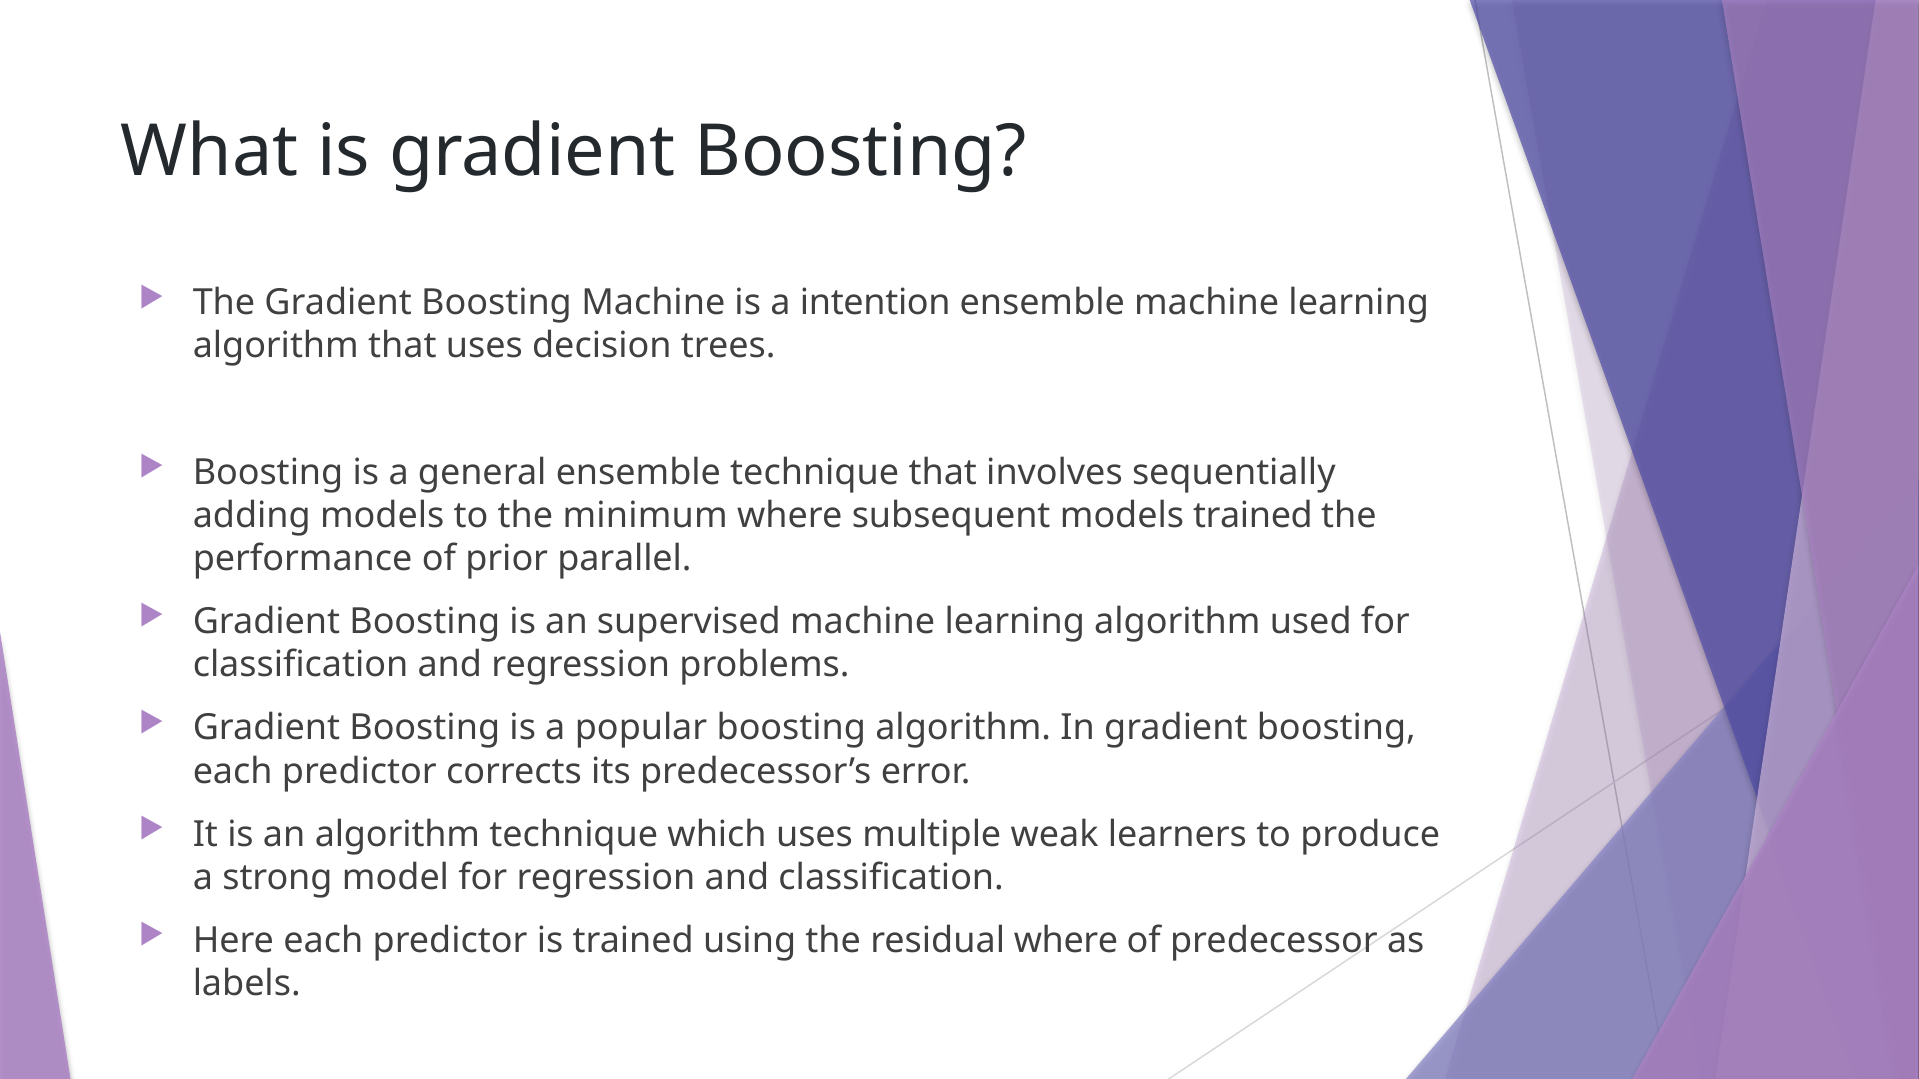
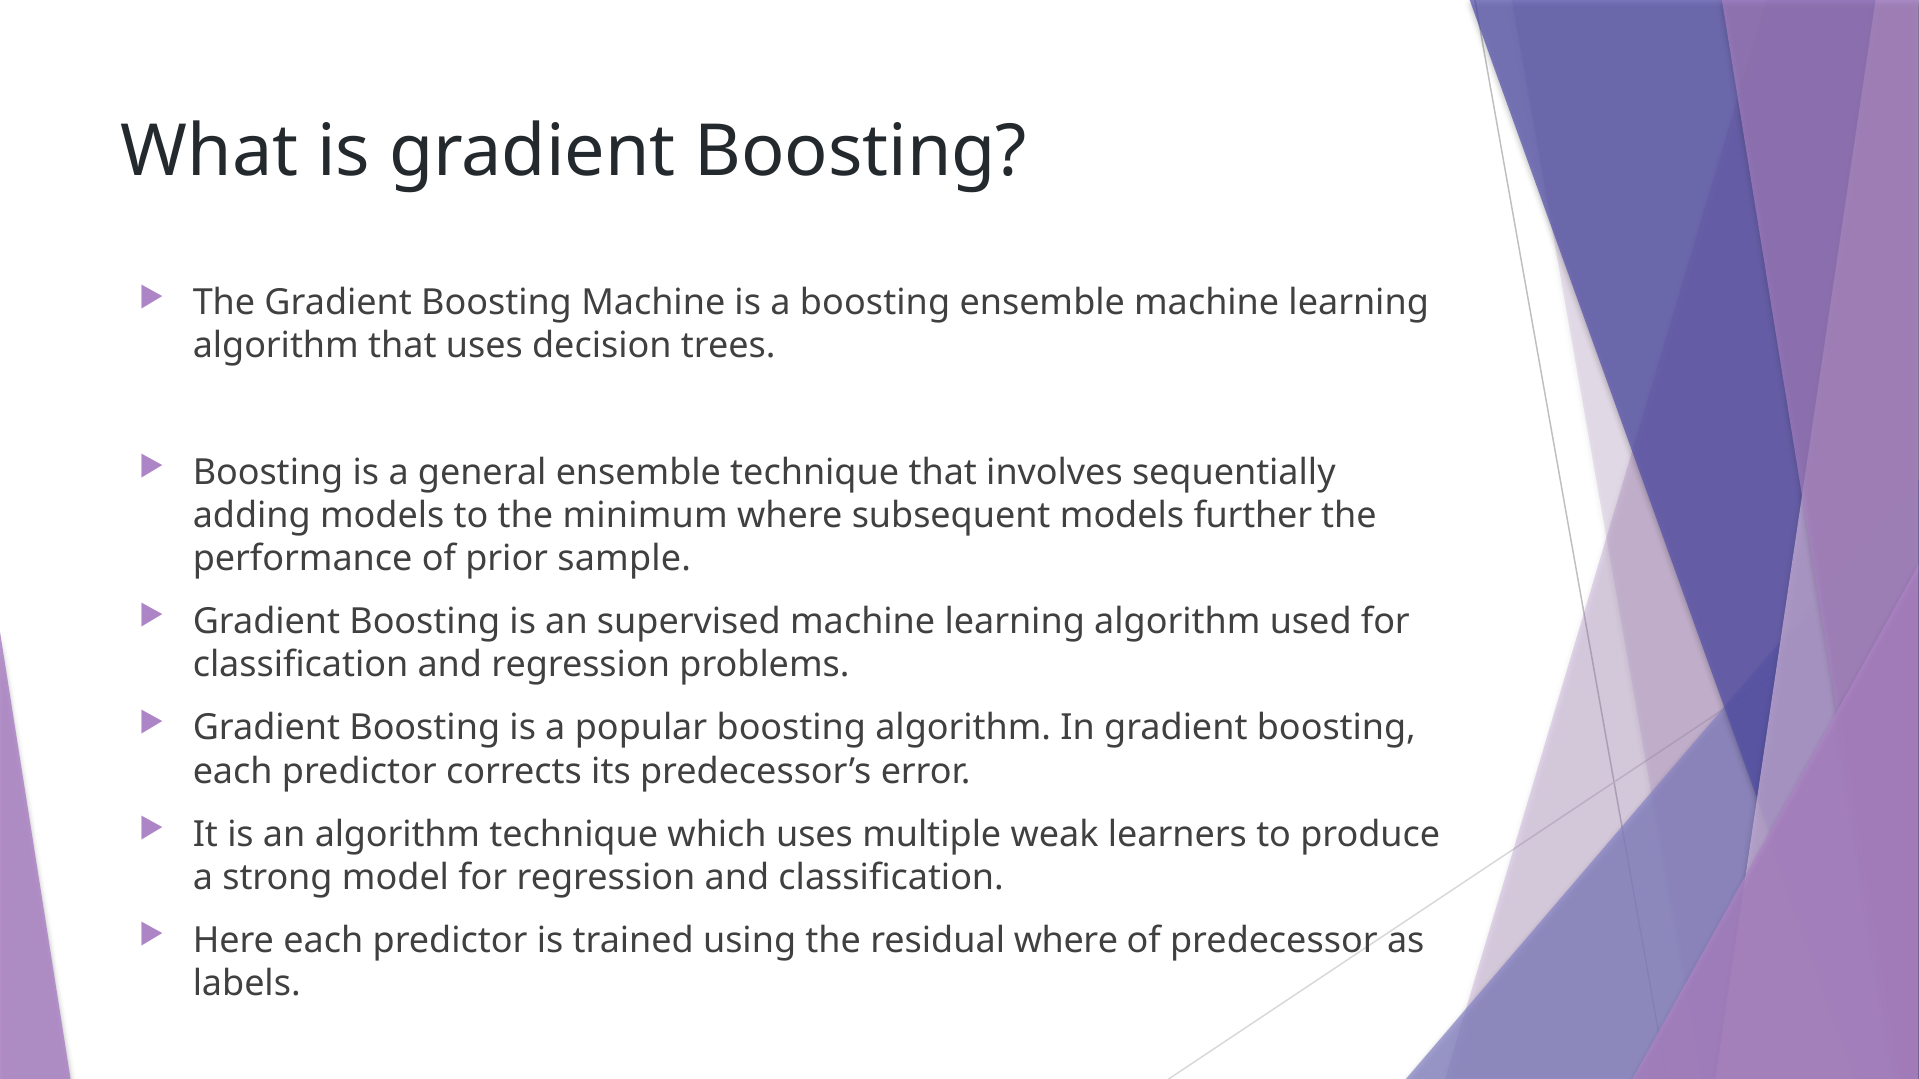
a intention: intention -> boosting
models trained: trained -> further
parallel: parallel -> sample
